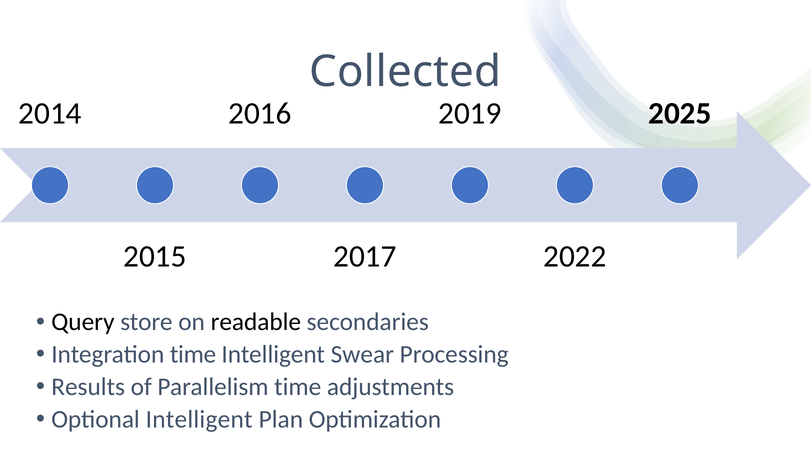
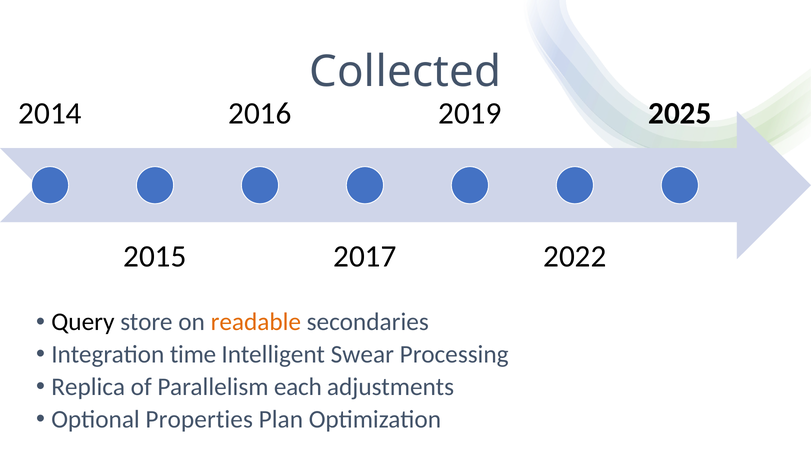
readable colour: black -> orange
Results: Results -> Replica
Parallelism time: time -> each
Optional Intelligent: Intelligent -> Properties
